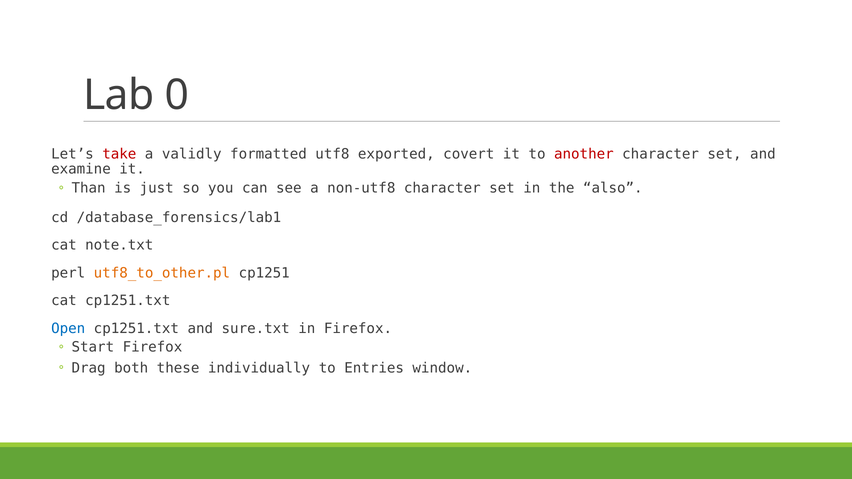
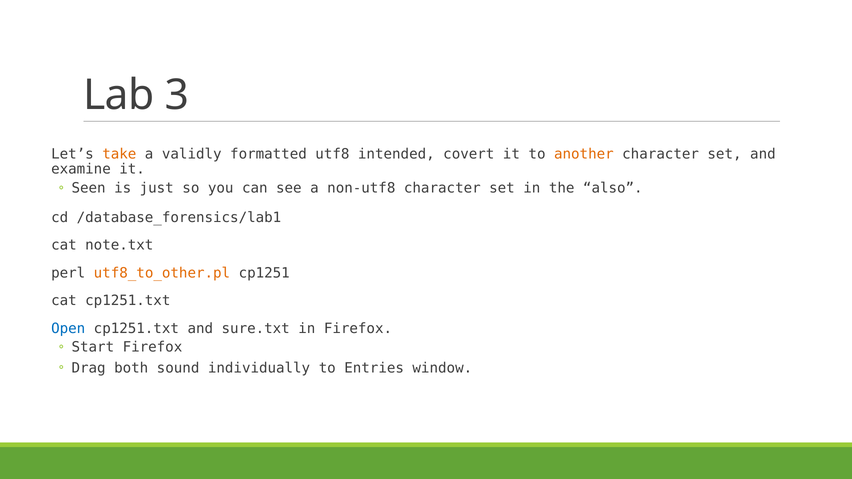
0: 0 -> 3
take colour: red -> orange
exported: exported -> intended
another colour: red -> orange
Than: Than -> Seen
these: these -> sound
